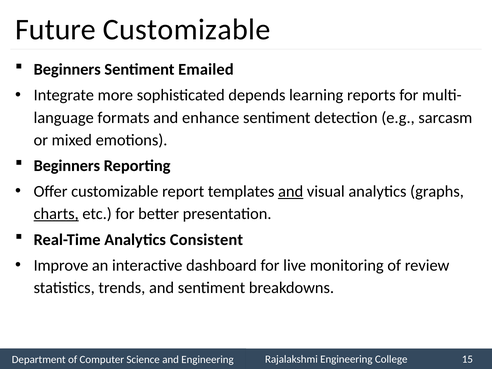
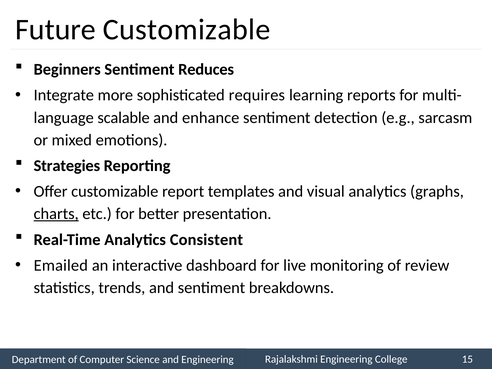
Emailed: Emailed -> Reduces
depends: depends -> requires
formats: formats -> scalable
Beginners at (67, 166): Beginners -> Strategies
and at (291, 191) underline: present -> none
Improve: Improve -> Emailed
